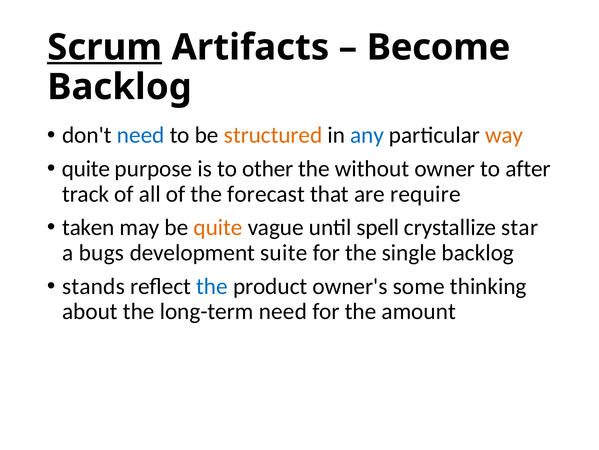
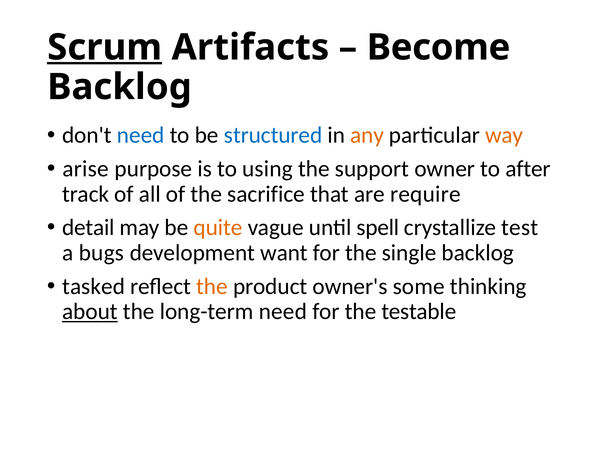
structured colour: orange -> blue
any colour: blue -> orange
quite at (86, 169): quite -> arise
other: other -> using
without: without -> support
forecast: forecast -> sacrifice
taken: taken -> detail
star: star -> test
suite: suite -> want
stands: stands -> tasked
the at (212, 286) colour: blue -> orange
about underline: none -> present
amount: amount -> testable
